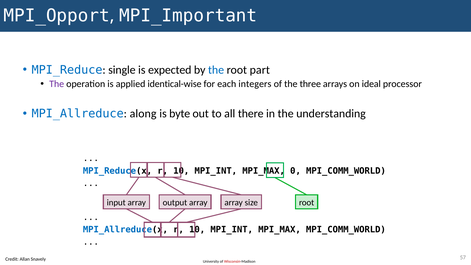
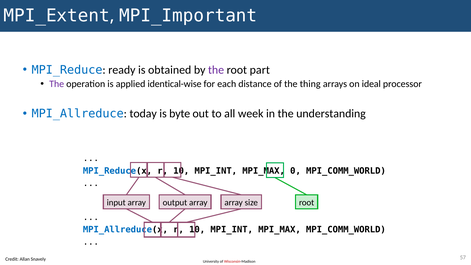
MPI_Opport: MPI_Opport -> MPI_Extent
single: single -> ready
expected: expected -> obtained
the at (216, 70) colour: blue -> purple
integers: integers -> distance
three: three -> thing
along: along -> today
there: there -> week
